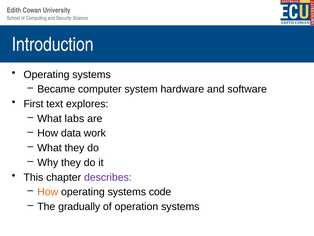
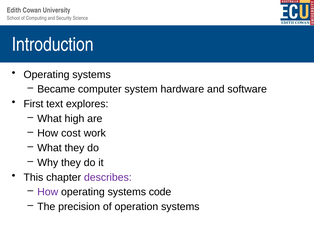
labs: labs -> high
data: data -> cost
How at (48, 192) colour: orange -> purple
gradually: gradually -> precision
